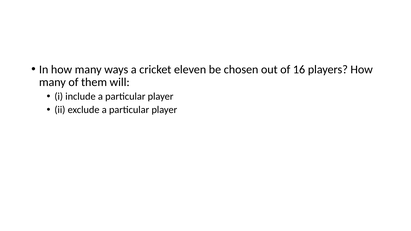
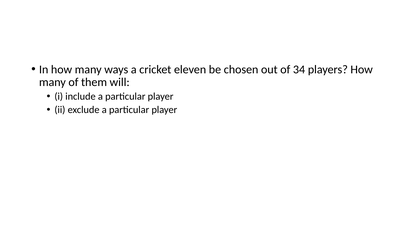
16: 16 -> 34
